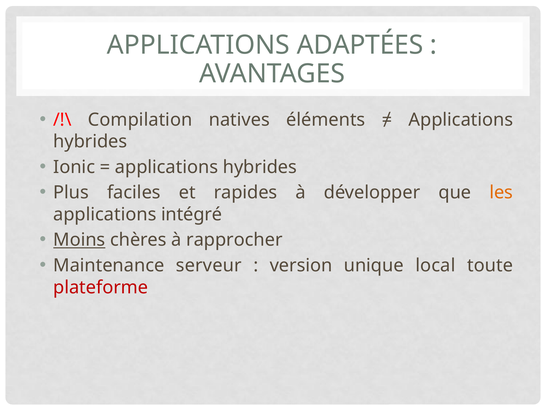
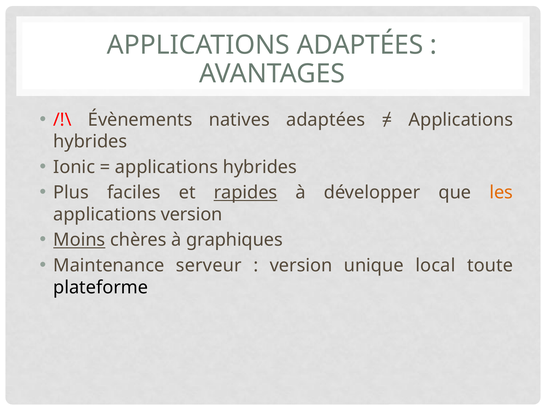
Compilation: Compilation -> Évènements
natives éléments: éléments -> adaptées
rapides underline: none -> present
applications intégré: intégré -> version
rapprocher: rapprocher -> graphiques
plateforme colour: red -> black
